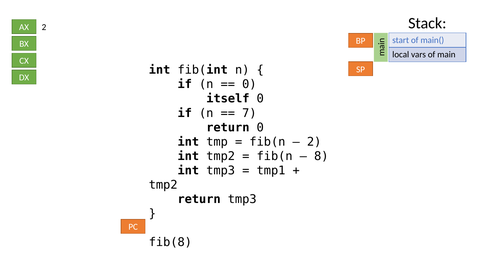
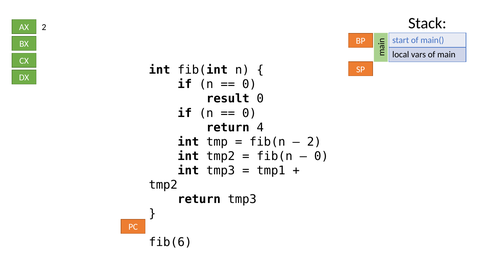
itself: itself -> result
7 at (249, 113): 7 -> 0
return 0: 0 -> 4
8 at (321, 156): 8 -> 0
fib(8: fib(8 -> fib(6
